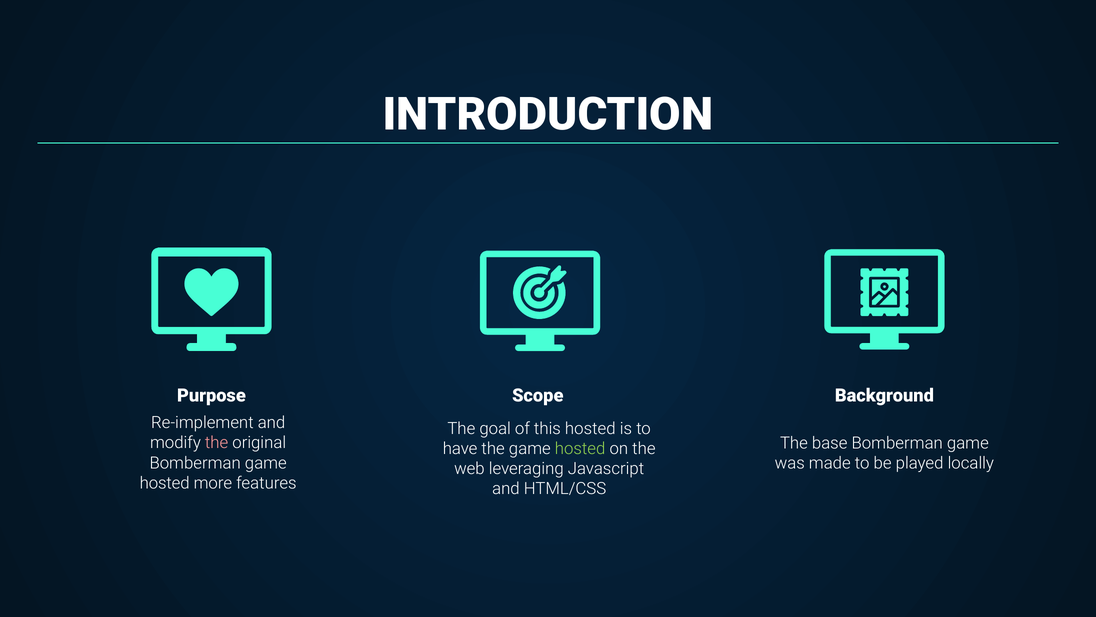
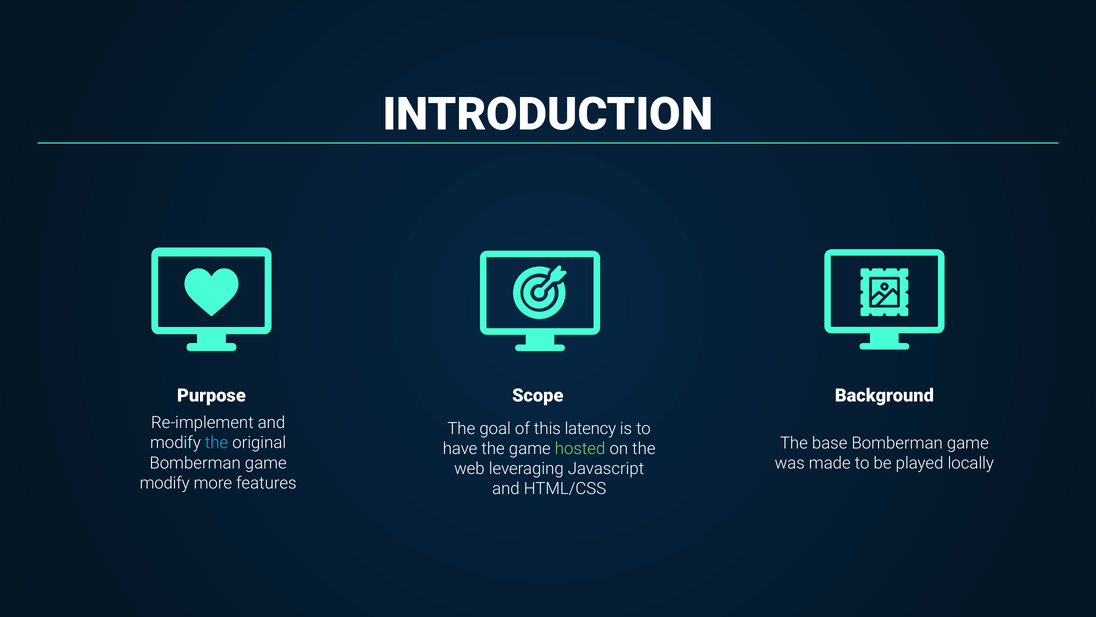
this hosted: hosted -> latency
the at (217, 443) colour: pink -> light blue
hosted at (165, 483): hosted -> modify
